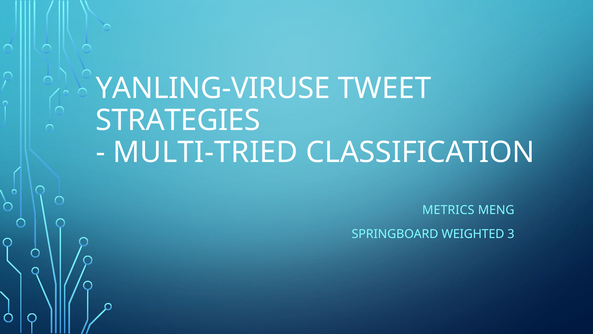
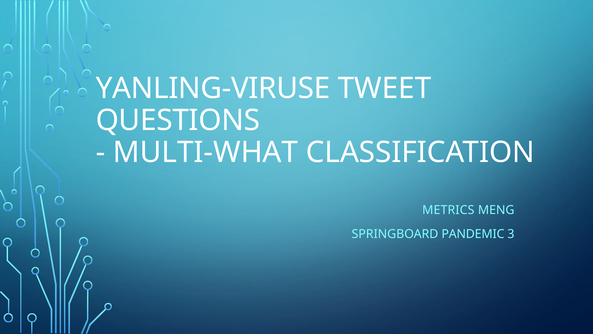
STRATEGIES: STRATEGIES -> QUESTIONS
MULTI-TRIED: MULTI-TRIED -> MULTI-WHAT
WEIGHTED: WEIGHTED -> PANDEMIC
